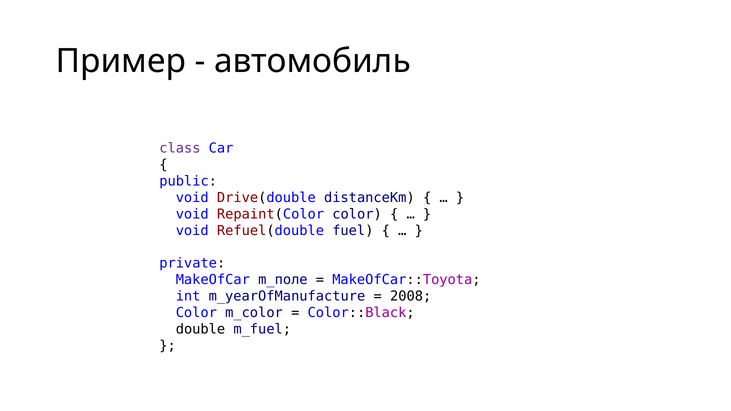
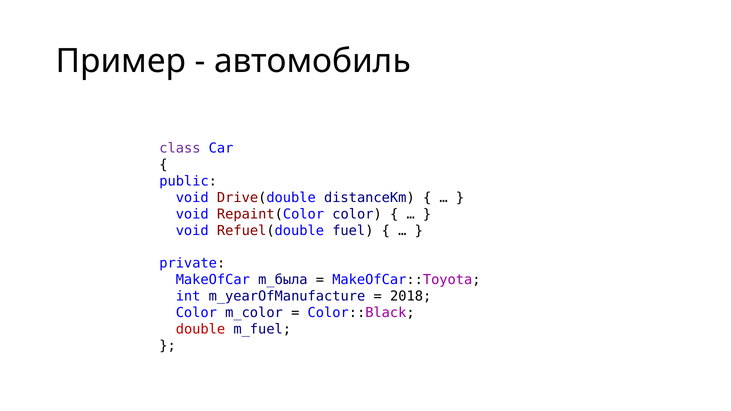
m_поле: m_поле -> m_была
2008: 2008 -> 2018
double colour: black -> red
